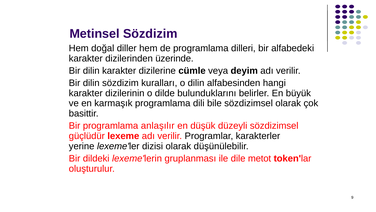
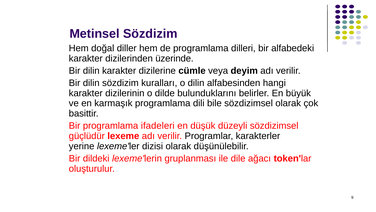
anlaşılır: anlaşılır -> ifadeleri
metot: metot -> ağacı
